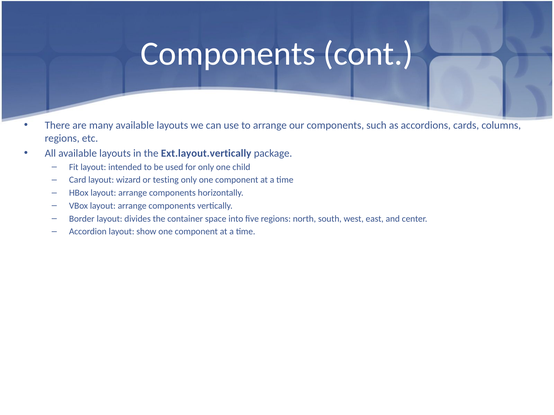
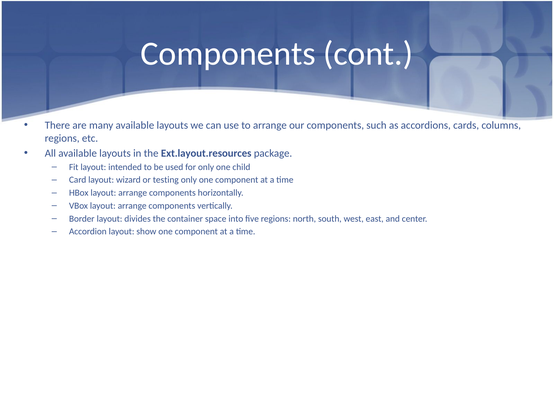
Ext.layout.vertically: Ext.layout.vertically -> Ext.layout.resources
